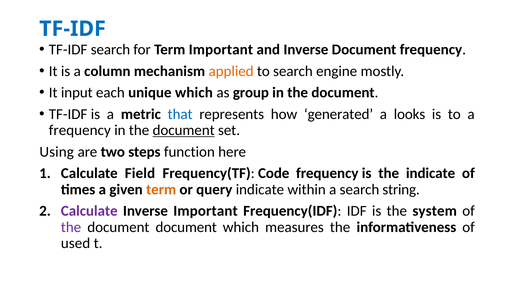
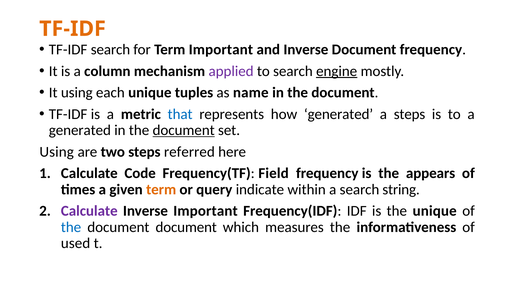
TF-IDF at (72, 29) colour: blue -> orange
applied colour: orange -> purple
engine underline: none -> present
It input: input -> using
unique which: which -> tuples
group: group -> name
a looks: looks -> steps
frequency at (80, 130): frequency -> generated
function: function -> referred
Field: Field -> Code
Code: Code -> Field
the indicate: indicate -> appears
the system: system -> unique
the at (71, 227) colour: purple -> blue
